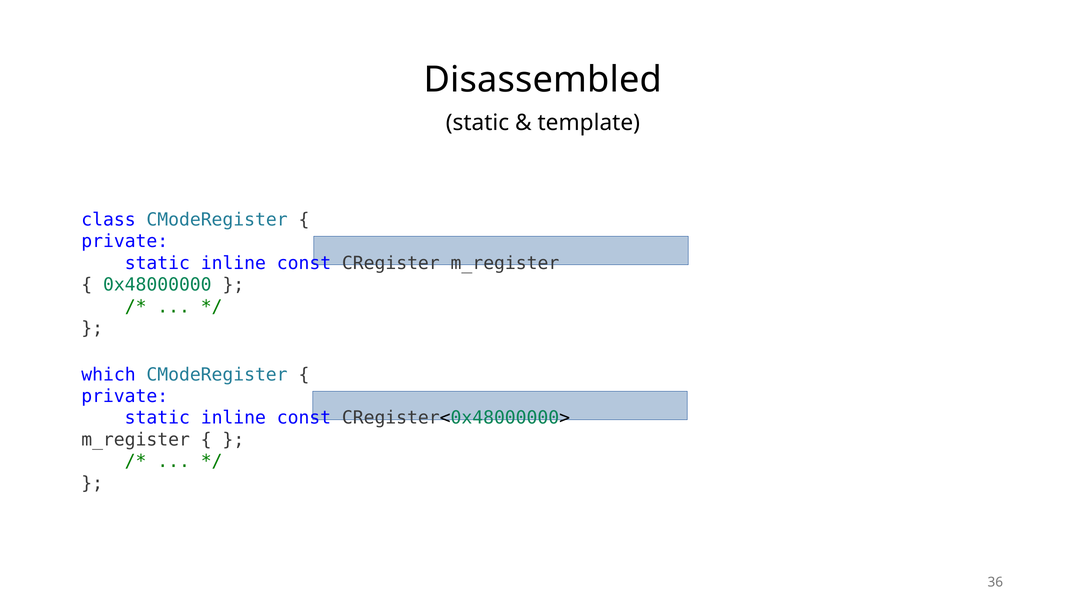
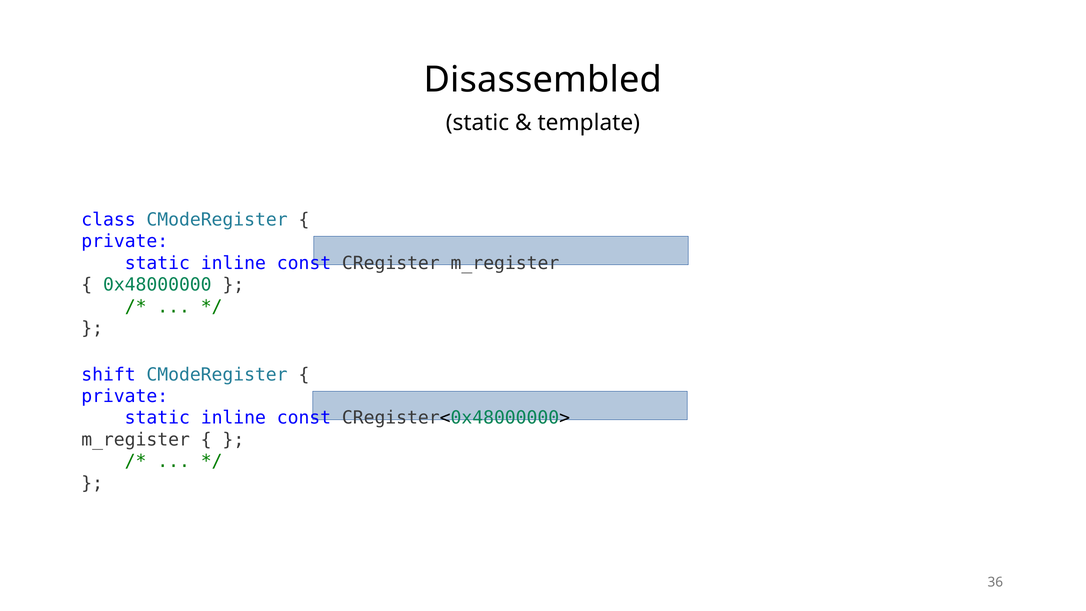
which: which -> shift
